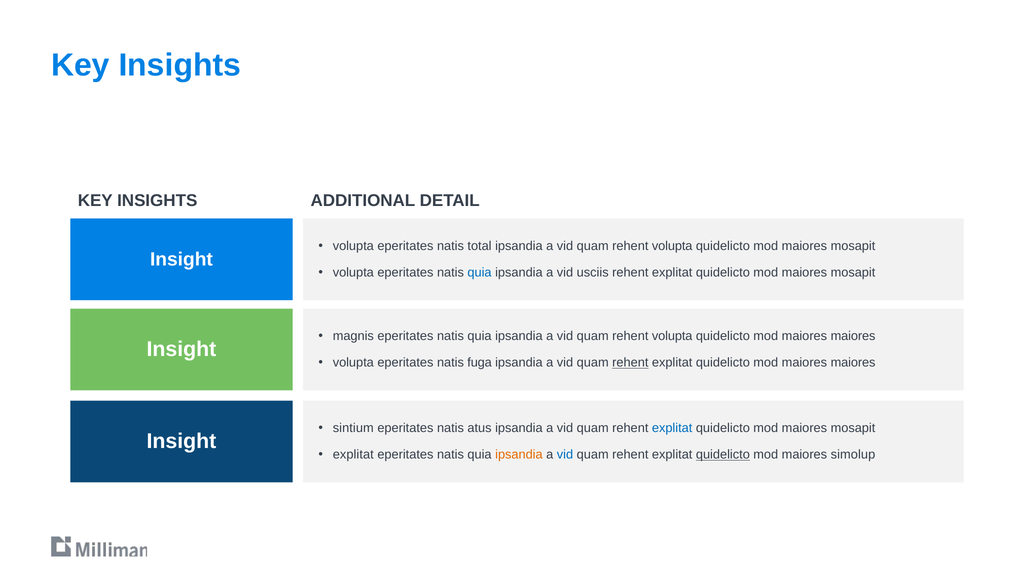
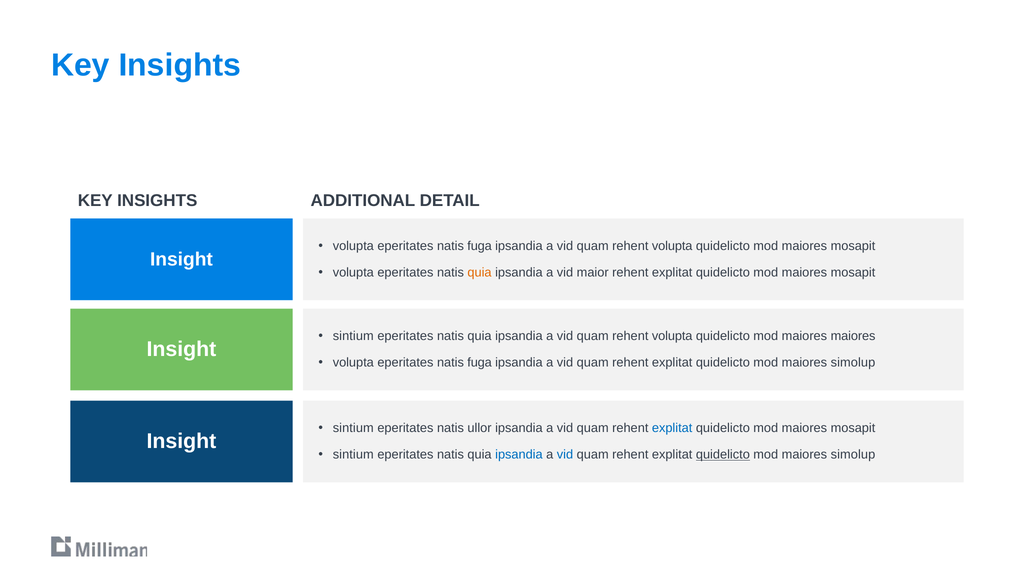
total at (480, 246): total -> fuga
quia at (480, 273) colour: blue -> orange
usciis: usciis -> maior
magnis at (353, 336): magnis -> sintium
rehent at (630, 363) underline: present -> none
maiores at (853, 363): maiores -> simolup
atus: atus -> ullor
explitat at (353, 455): explitat -> sintium
ipsandia at (519, 455) colour: orange -> blue
